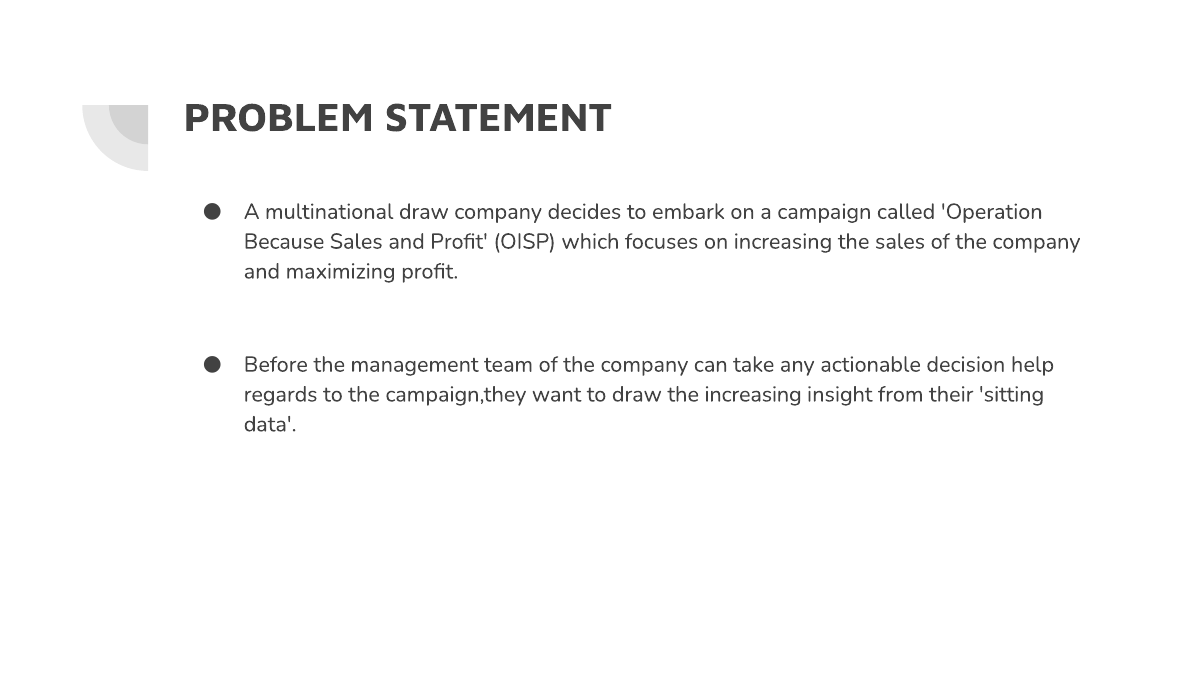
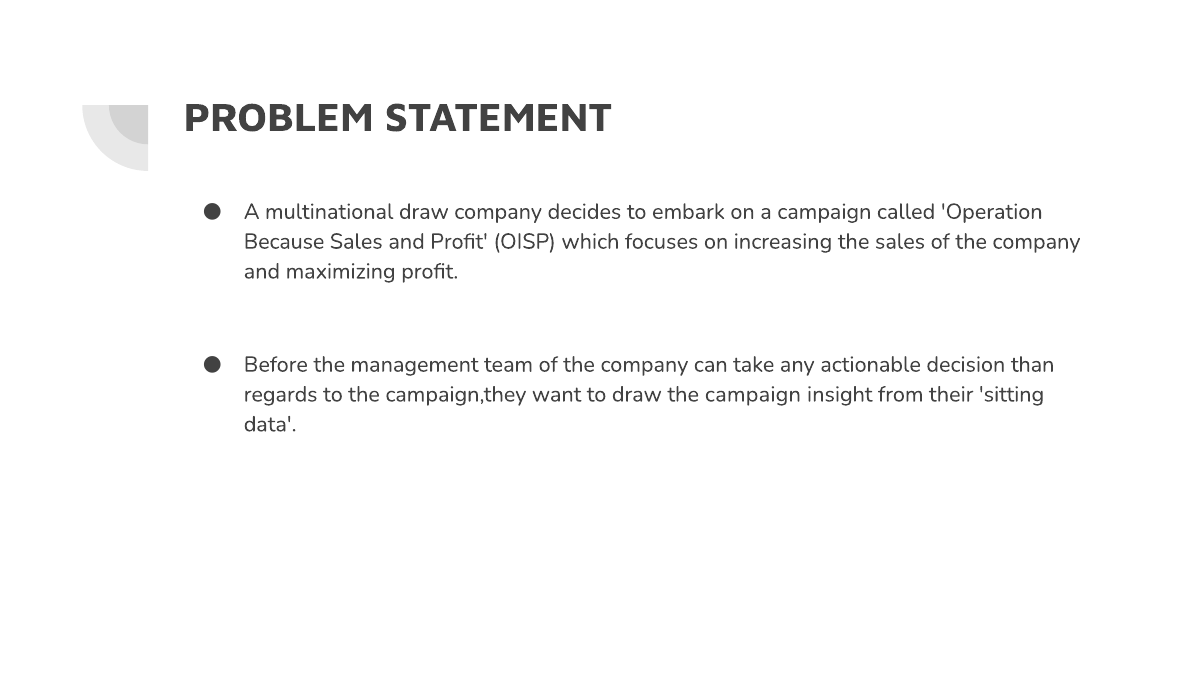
help: help -> than
the increasing: increasing -> campaign
